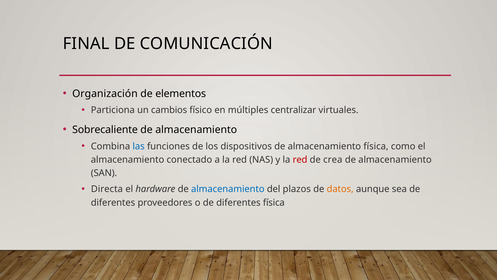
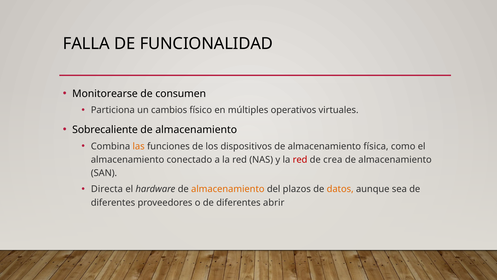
FINAL: FINAL -> FALLA
COMUNICACIÓN: COMUNICACIÓN -> FUNCIONALIDAD
Organización: Organización -> Monitorearse
elementos: elementos -> consumen
centralizar: centralizar -> operativos
las colour: blue -> orange
almacenamiento at (228, 189) colour: blue -> orange
diferentes física: física -> abrir
